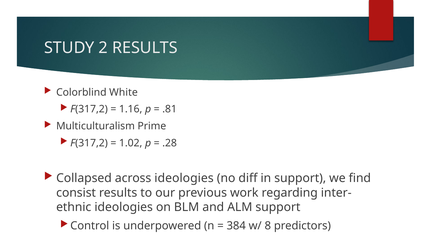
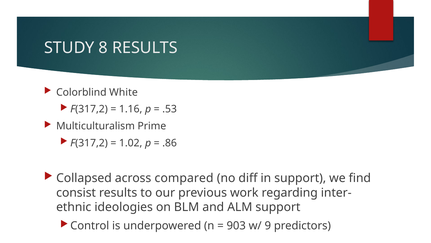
2: 2 -> 8
.81: .81 -> .53
.28: .28 -> .86
across ideologies: ideologies -> compared
384: 384 -> 903
8: 8 -> 9
